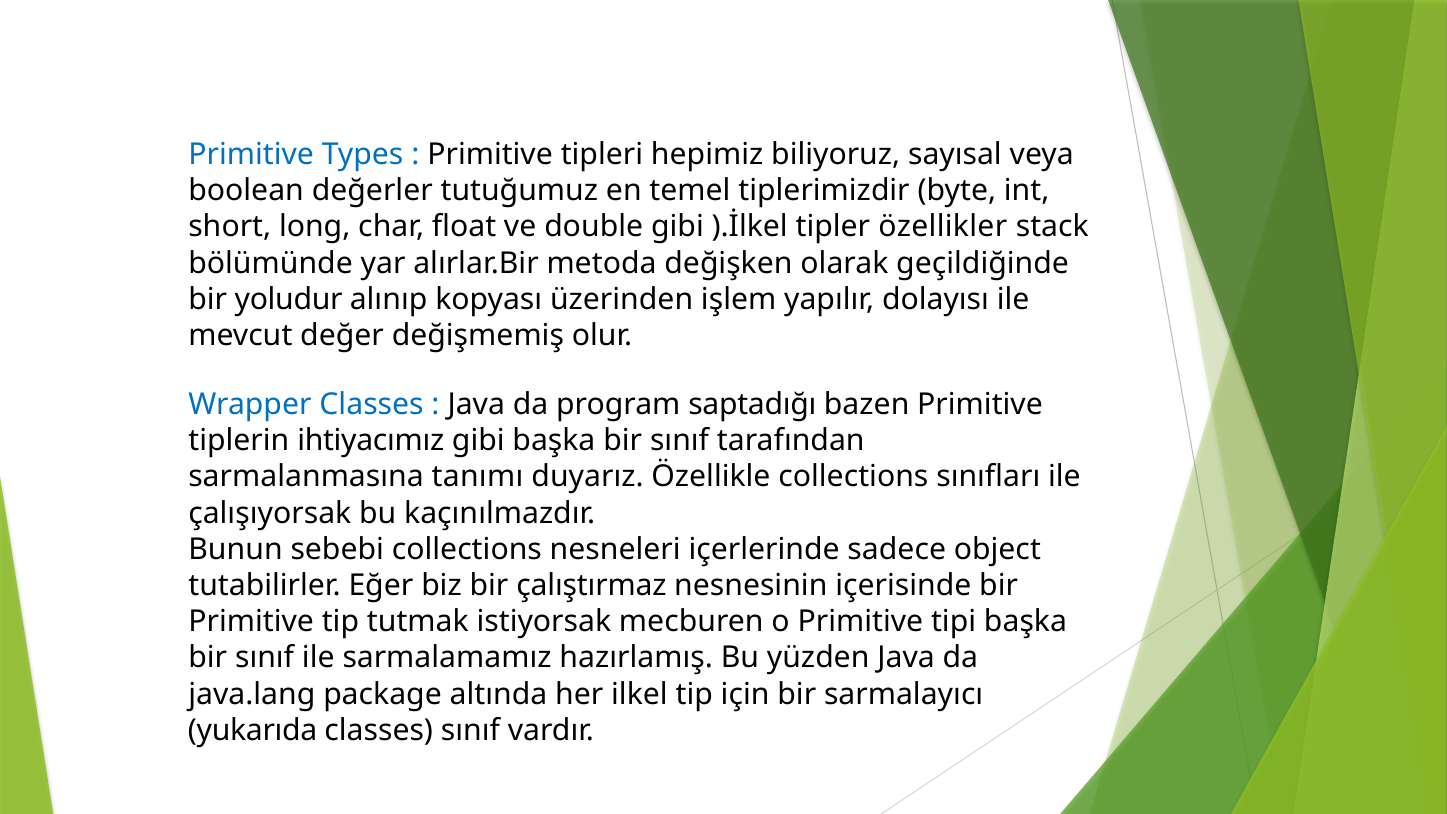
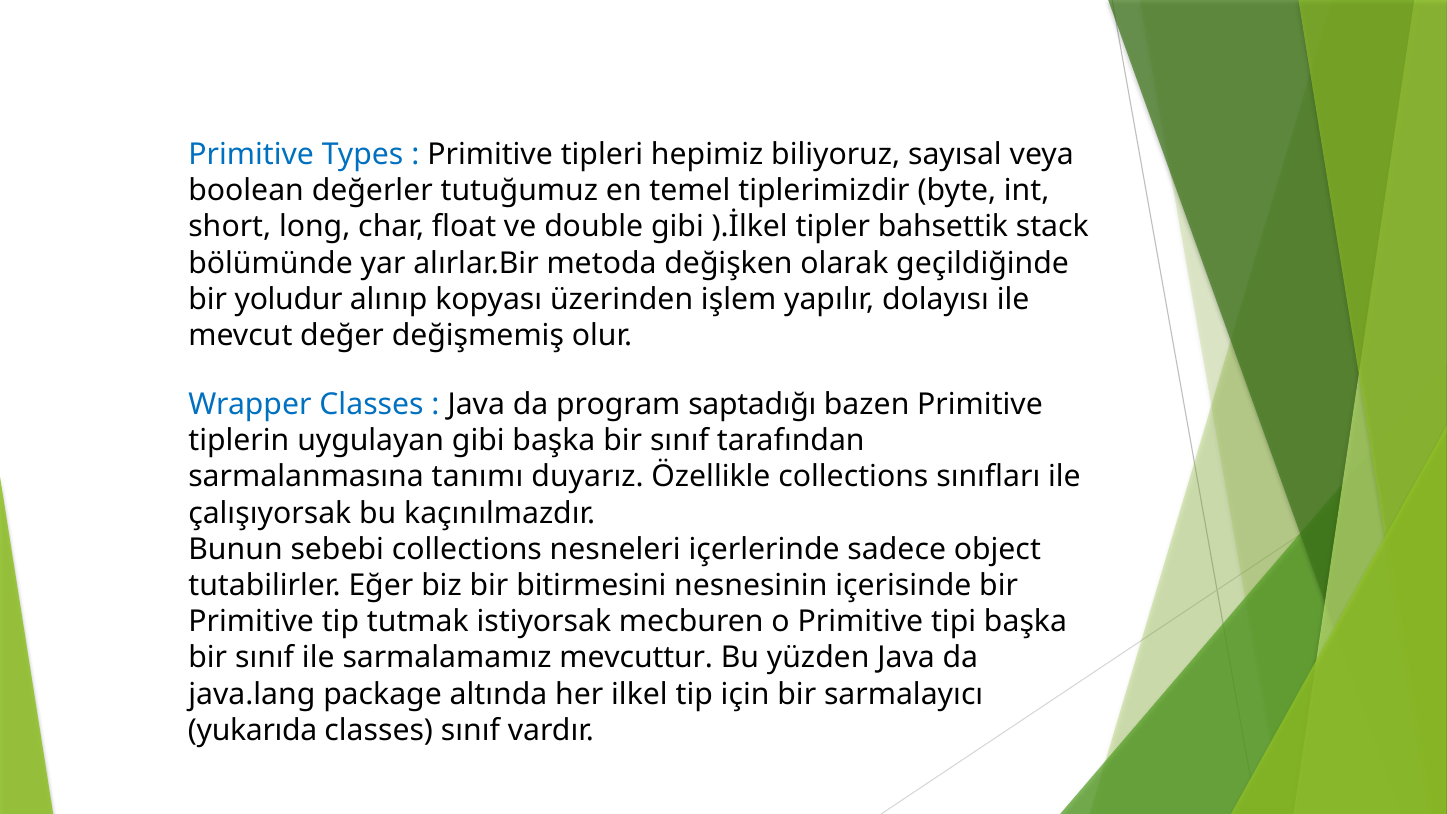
özellikler: özellikler -> bahsettik
ihtiyacımız: ihtiyacımız -> uygulayan
çalıştırmaz: çalıştırmaz -> bitirmesini
hazırlamış: hazırlamış -> mevcuttur
